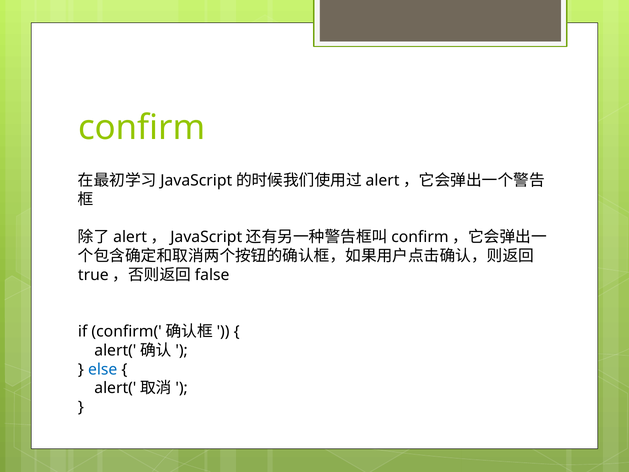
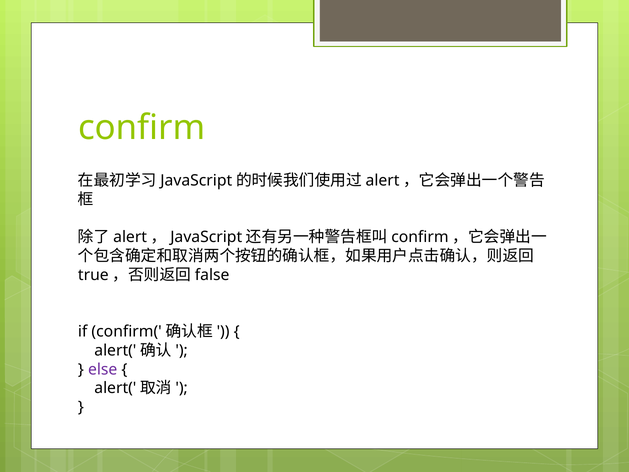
else colour: blue -> purple
